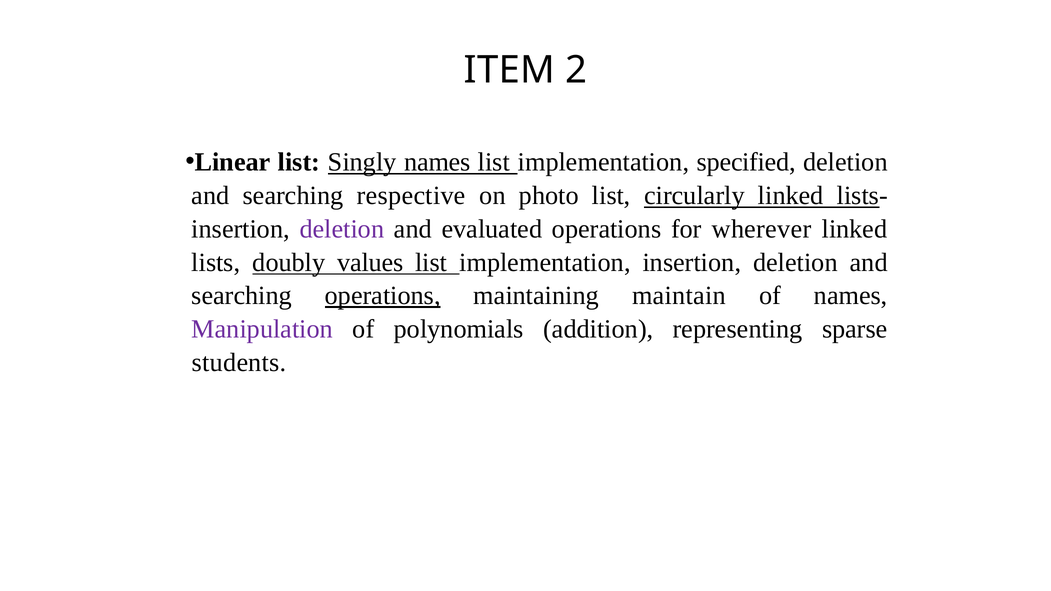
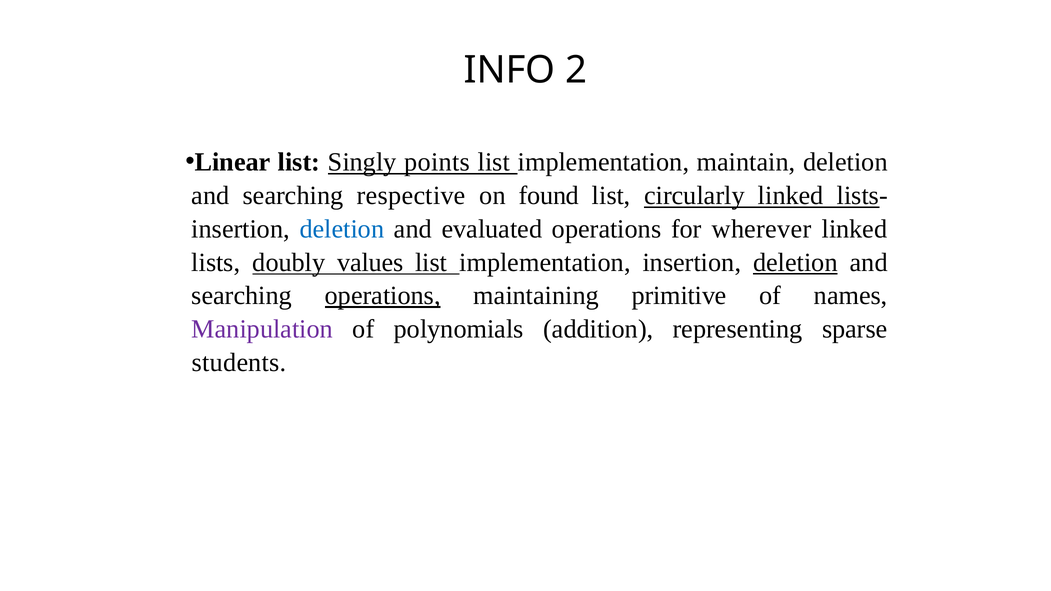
ITEM: ITEM -> INFO
Singly names: names -> points
specified: specified -> maintain
photo: photo -> found
deletion at (342, 229) colour: purple -> blue
deletion at (795, 262) underline: none -> present
maintain: maintain -> primitive
